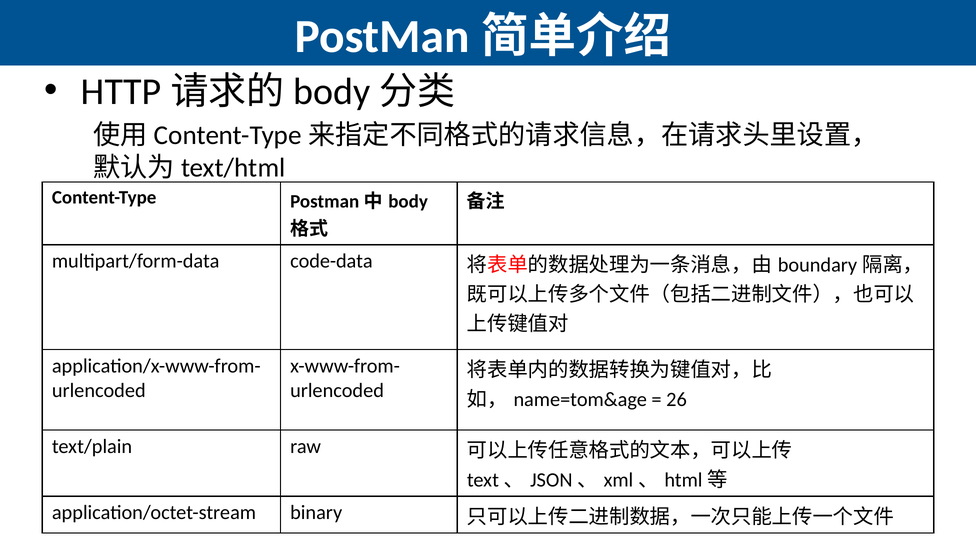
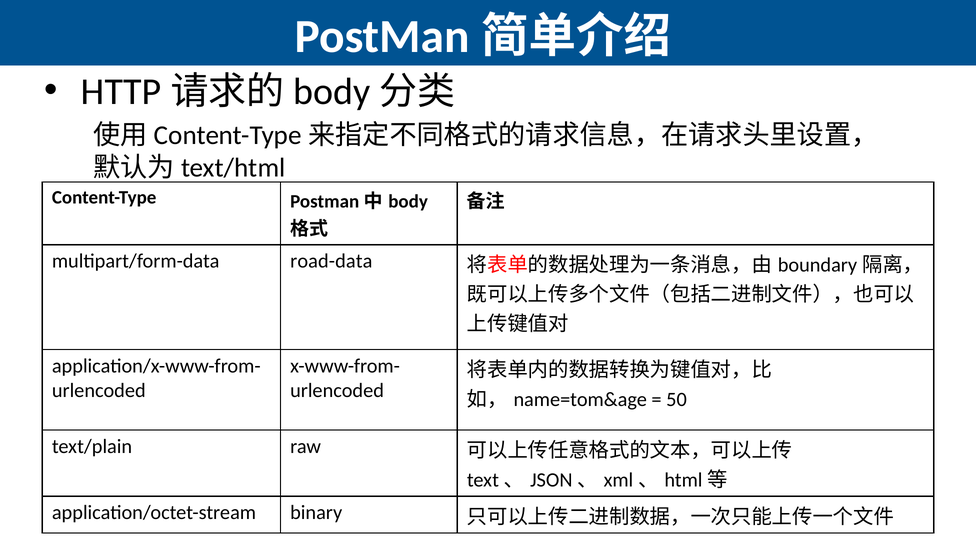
code-data: code-data -> road-data
26: 26 -> 50
